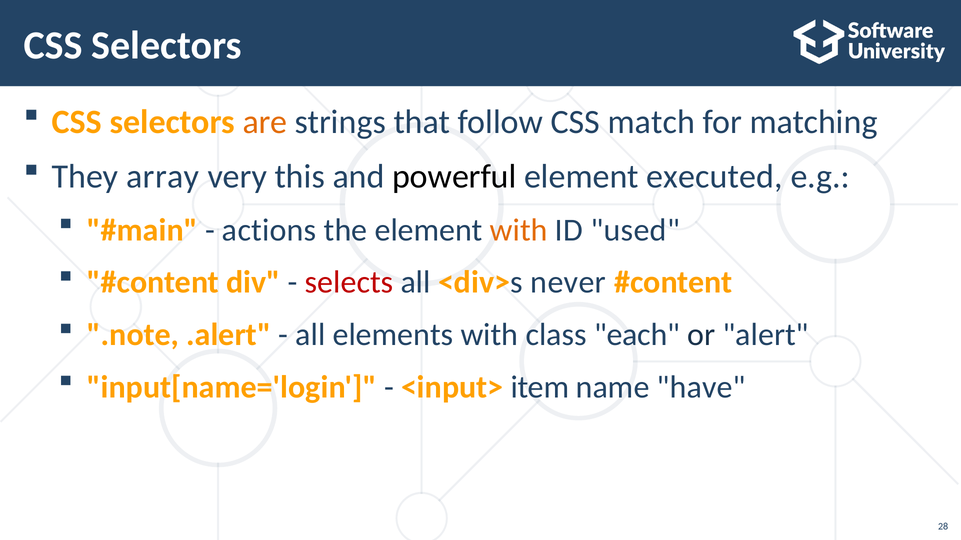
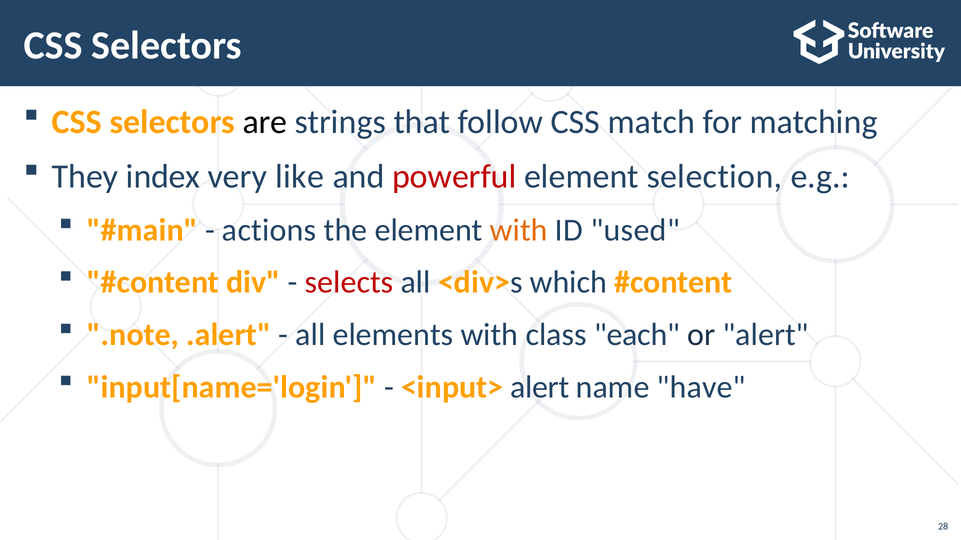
are colour: orange -> black
array: array -> index
this: this -> like
powerful colour: black -> red
executed: executed -> selection
never: never -> which
<input> item: item -> alert
